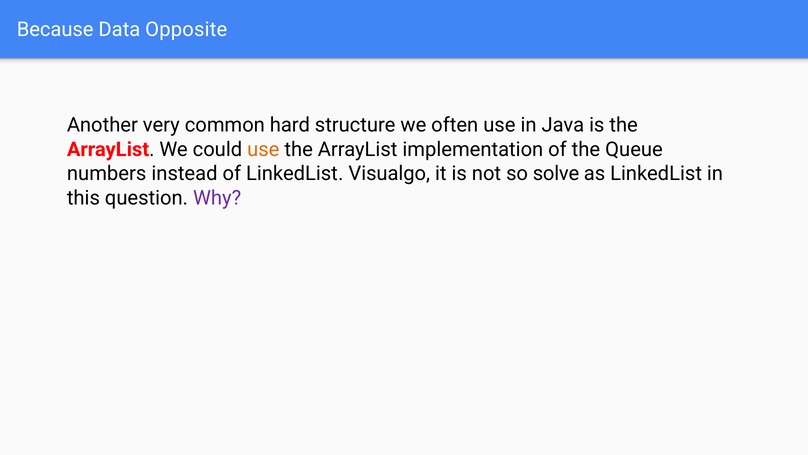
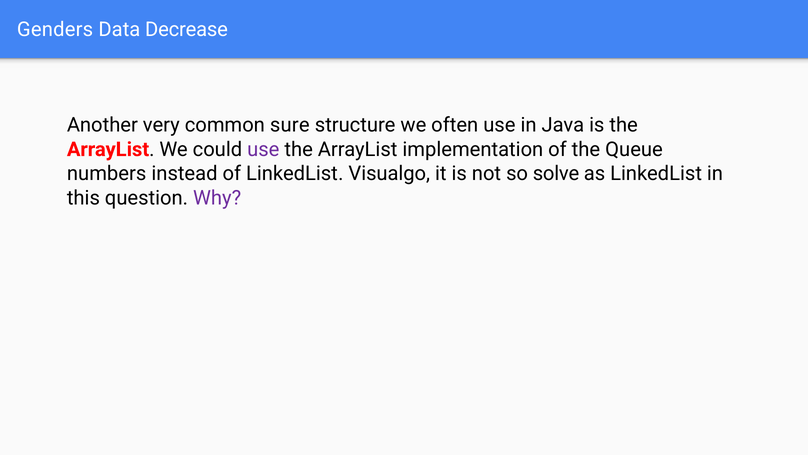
Because: Because -> Genders
Opposite: Opposite -> Decrease
hard: hard -> sure
use at (263, 149) colour: orange -> purple
